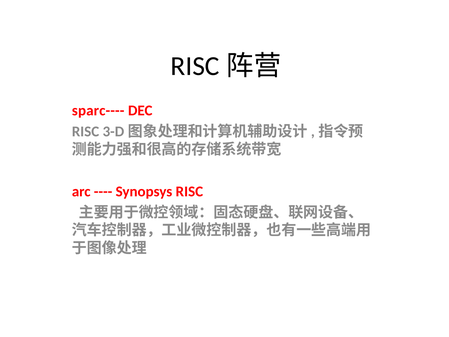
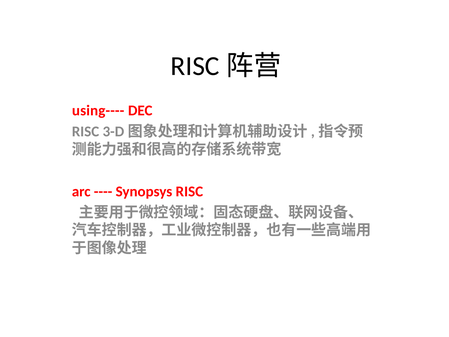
sparc----: sparc---- -> using----
